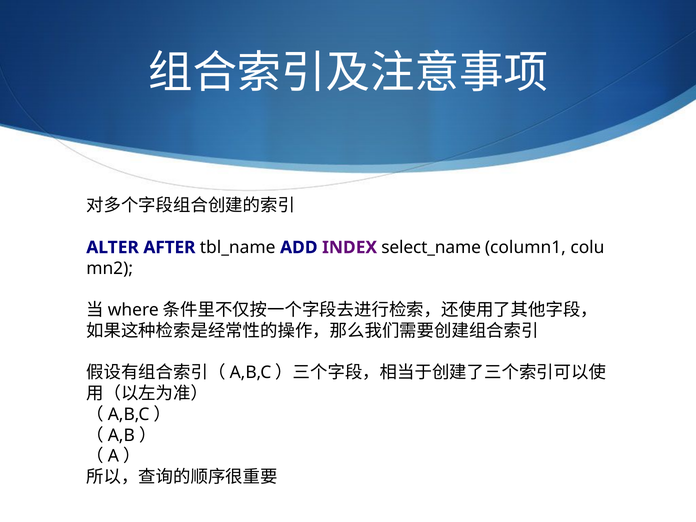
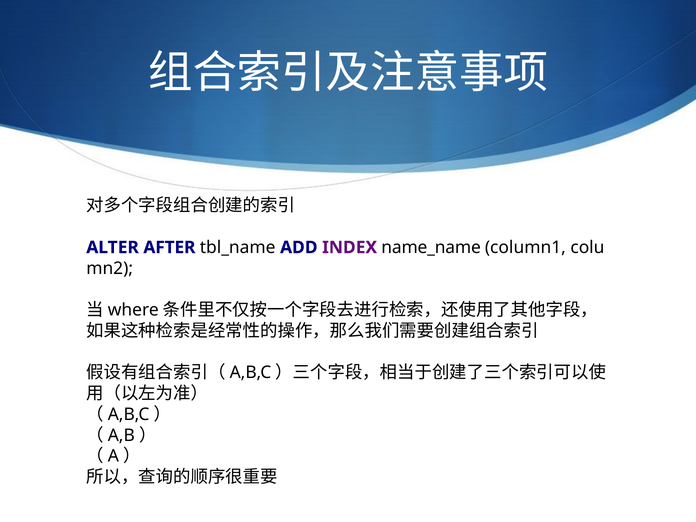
select_name: select_name -> name_name
